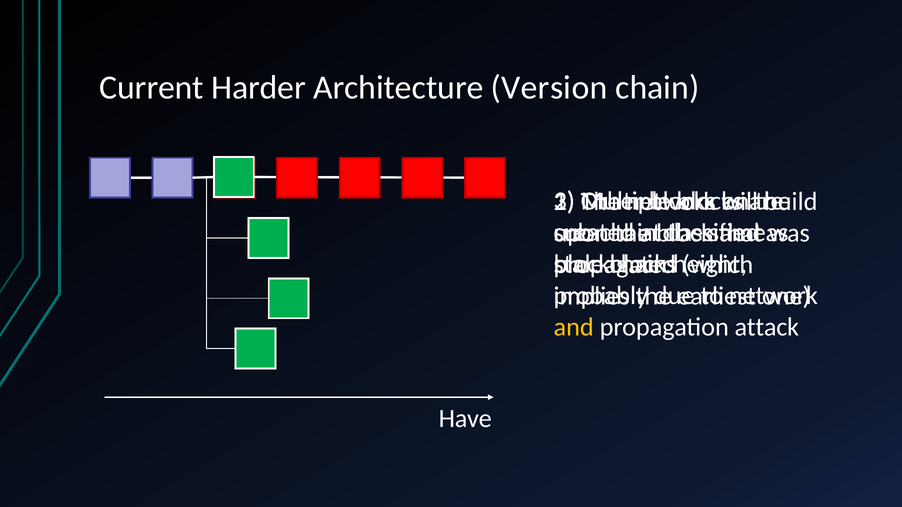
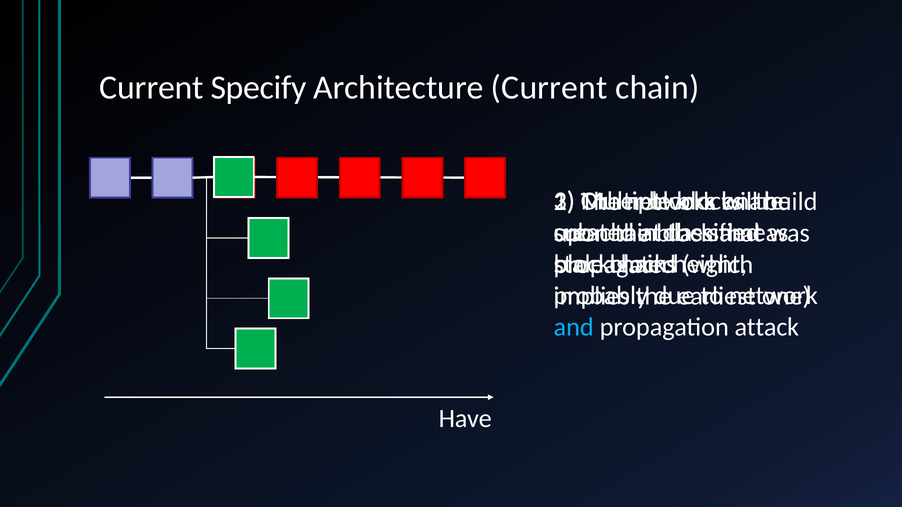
Harder: Harder -> Specify
Architecture Version: Version -> Current
and colour: yellow -> light blue
